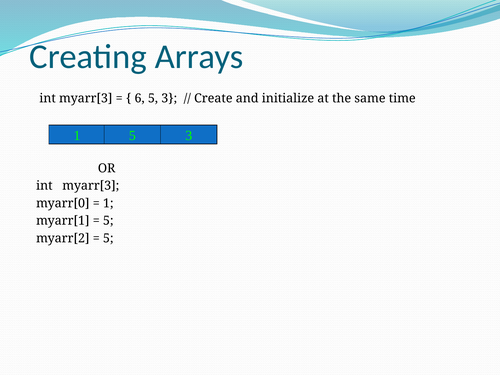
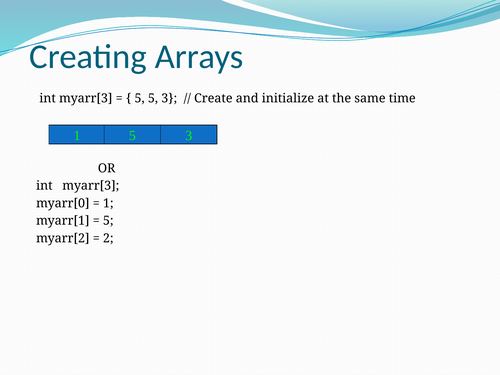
6 at (140, 98): 6 -> 5
5 at (108, 238): 5 -> 2
